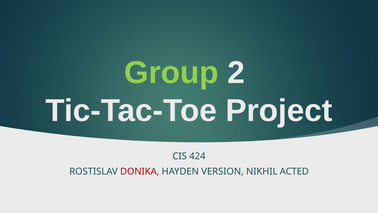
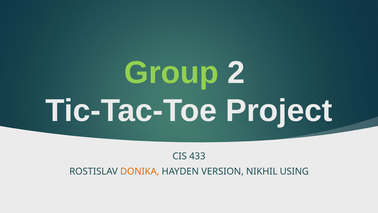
424: 424 -> 433
DONIKA colour: red -> orange
ACTED: ACTED -> USING
